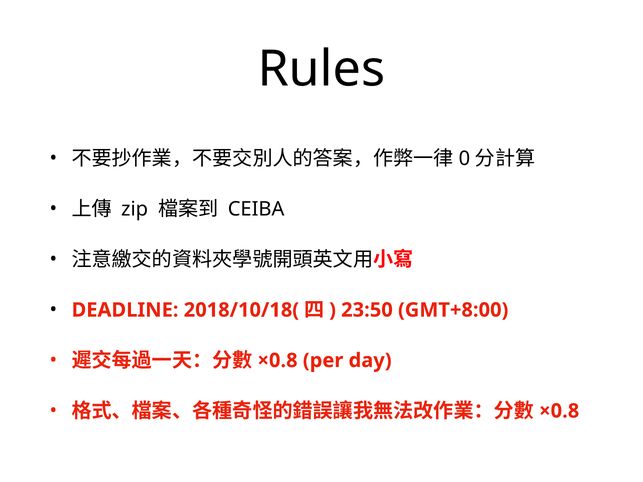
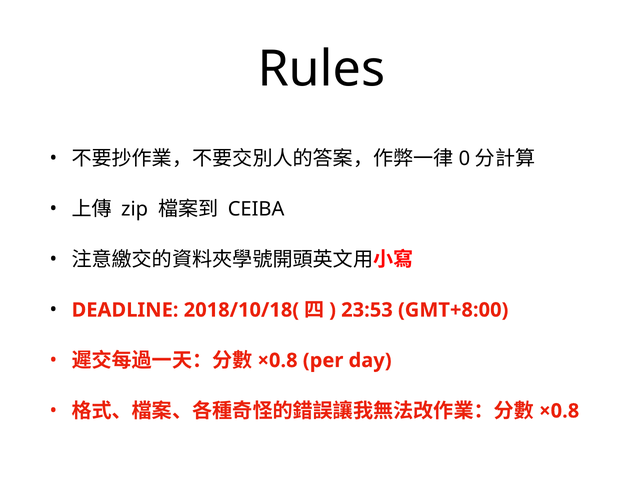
23:50: 23:50 -> 23:53
